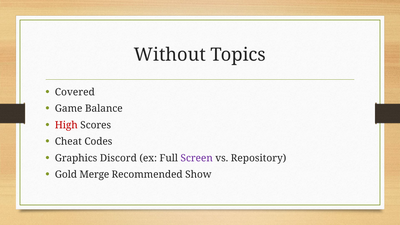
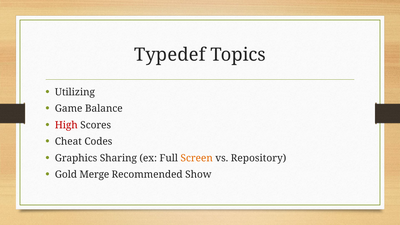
Without: Without -> Typedef
Covered: Covered -> Utilizing
Discord: Discord -> Sharing
Screen colour: purple -> orange
